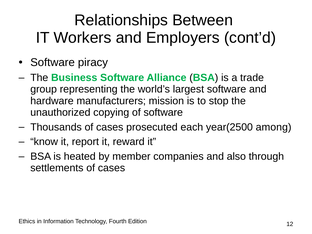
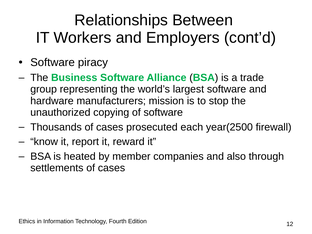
among: among -> firewall
